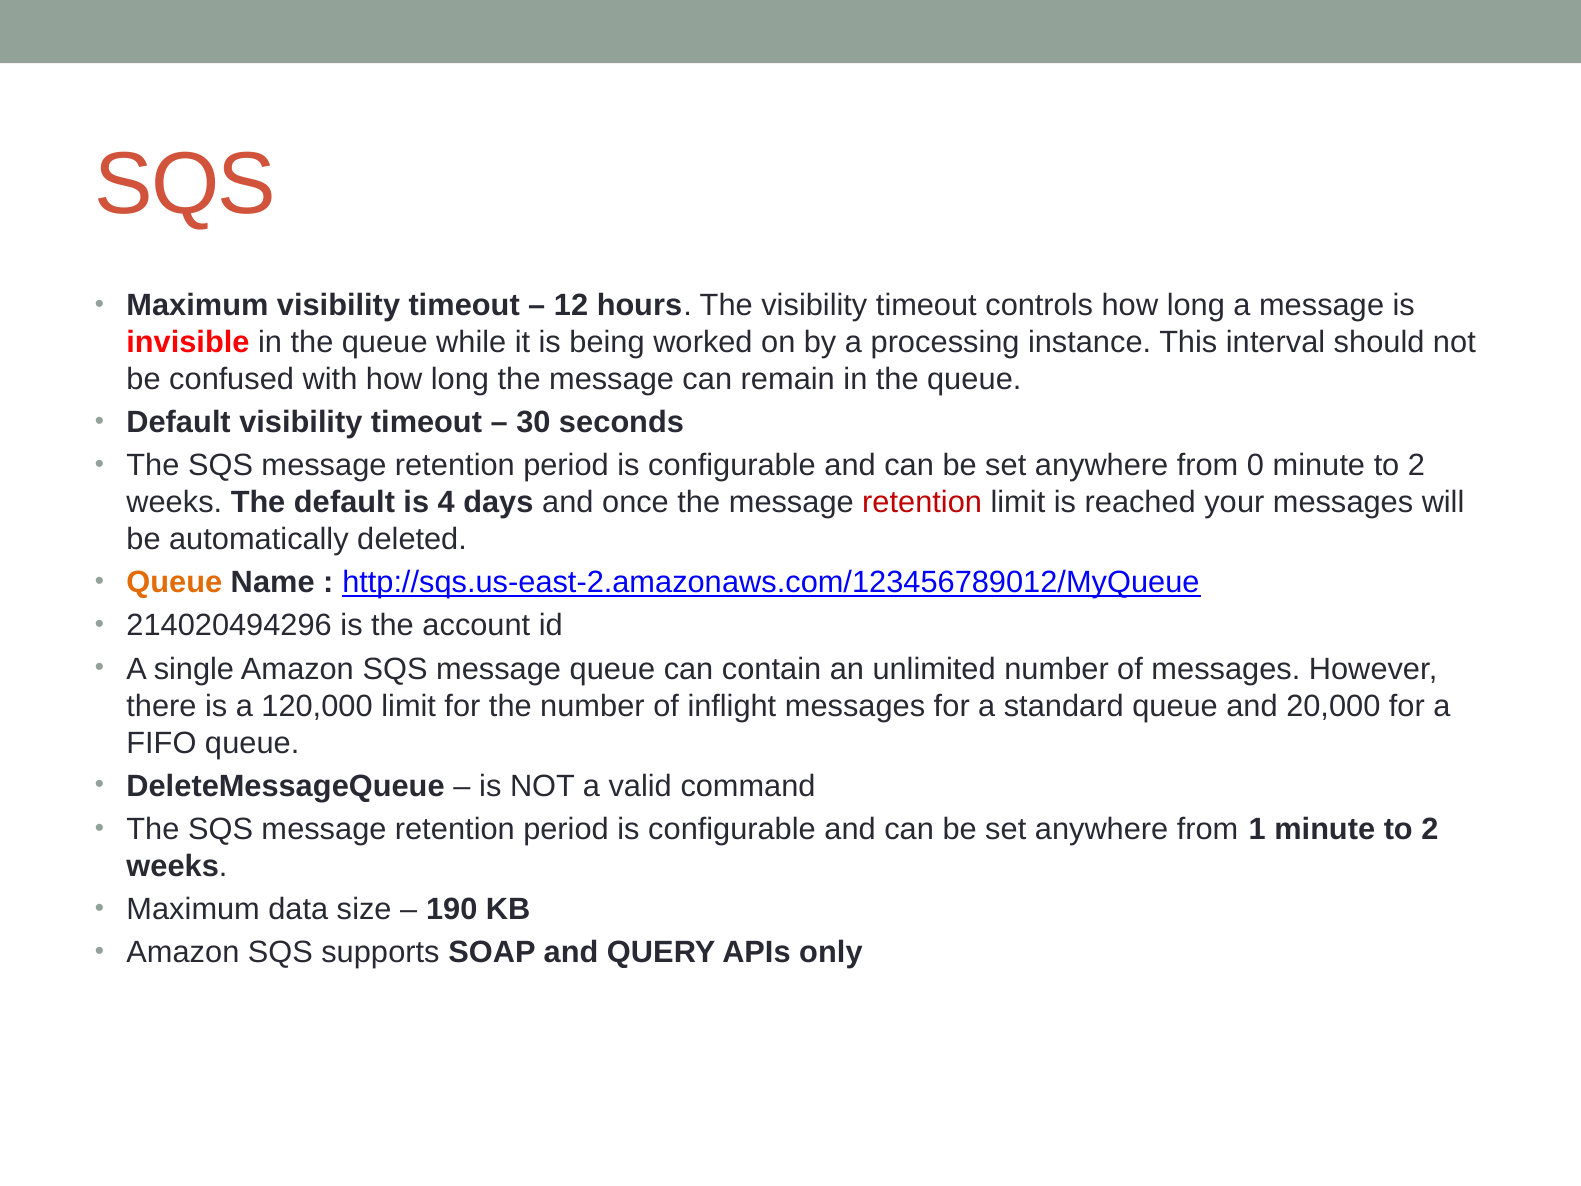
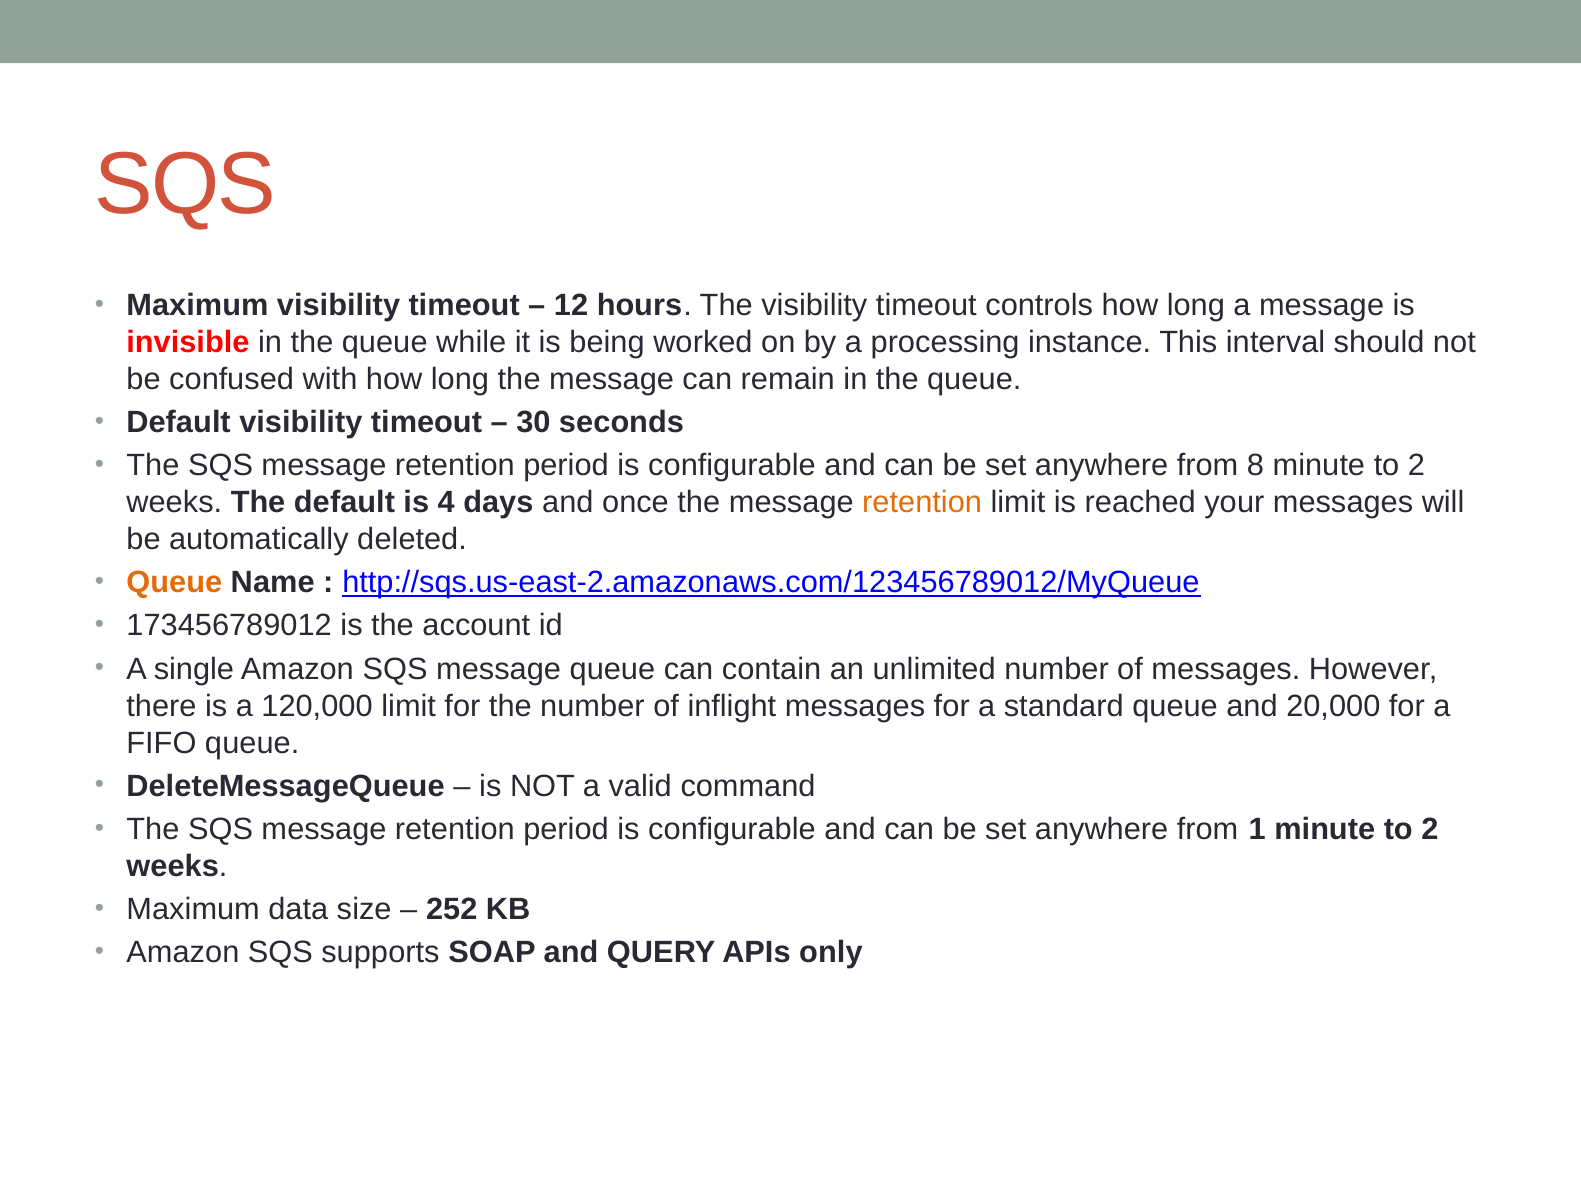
0: 0 -> 8
retention at (922, 502) colour: red -> orange
214020494296: 214020494296 -> 173456789012
190: 190 -> 252
